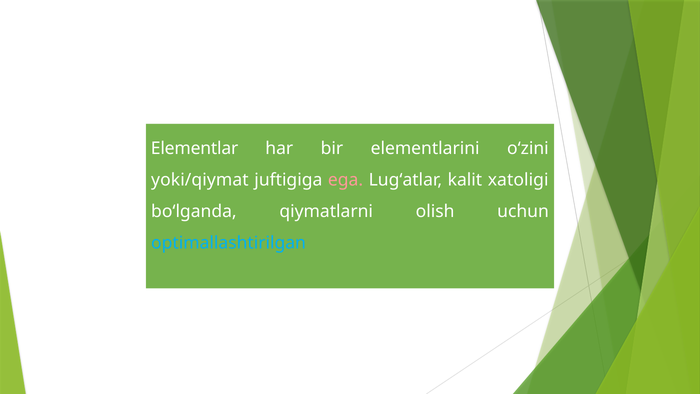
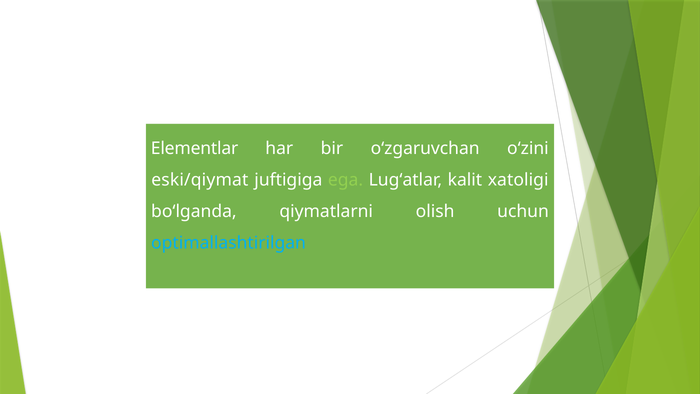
elementlarini: elementlarini -> oʻzgaruvchan
yoki/qiymat: yoki/qiymat -> eski/qiymat
ega colour: pink -> light green
